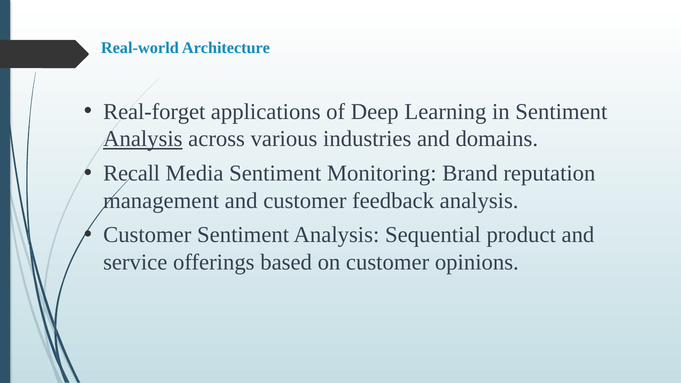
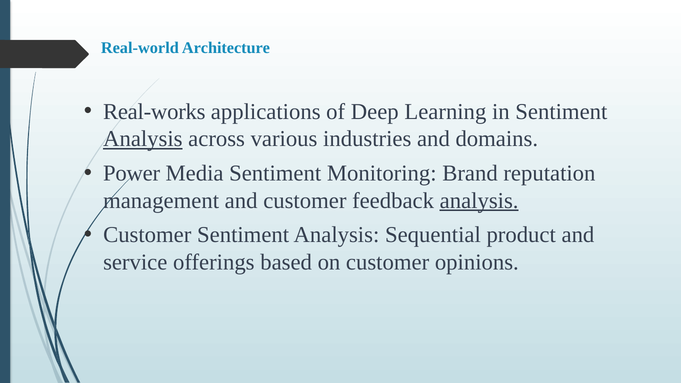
Real-forget: Real-forget -> Real-works
Recall: Recall -> Power
analysis at (479, 201) underline: none -> present
